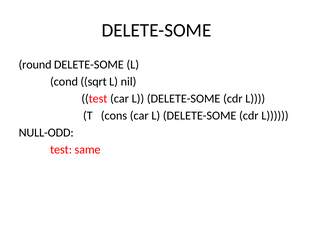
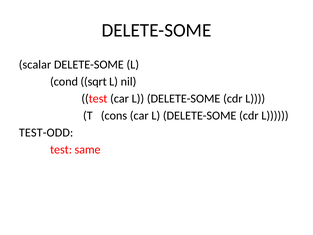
round: round -> scalar
NULL-ODD: NULL-ODD -> TEST-ODD
